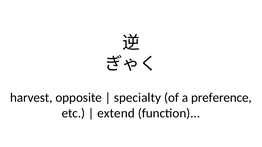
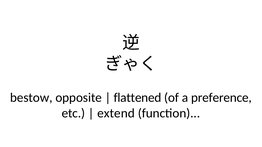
harvest: harvest -> bestow
specialty: specialty -> flattened
